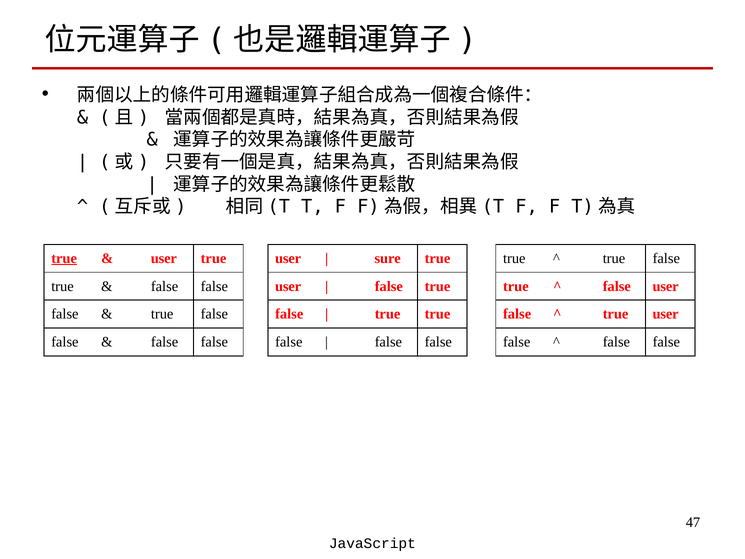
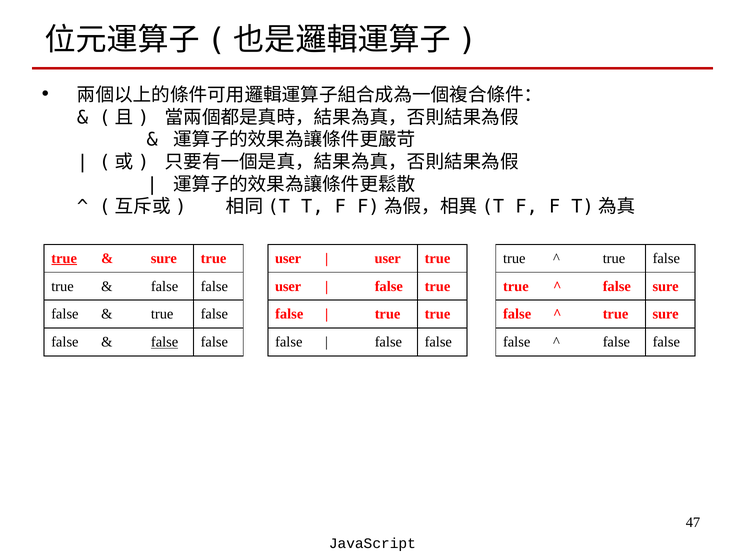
user at (164, 258): user -> sure
sure at (388, 258): sure -> user
user at (666, 286): user -> sure
user at (666, 314): user -> sure
false at (165, 342) underline: none -> present
